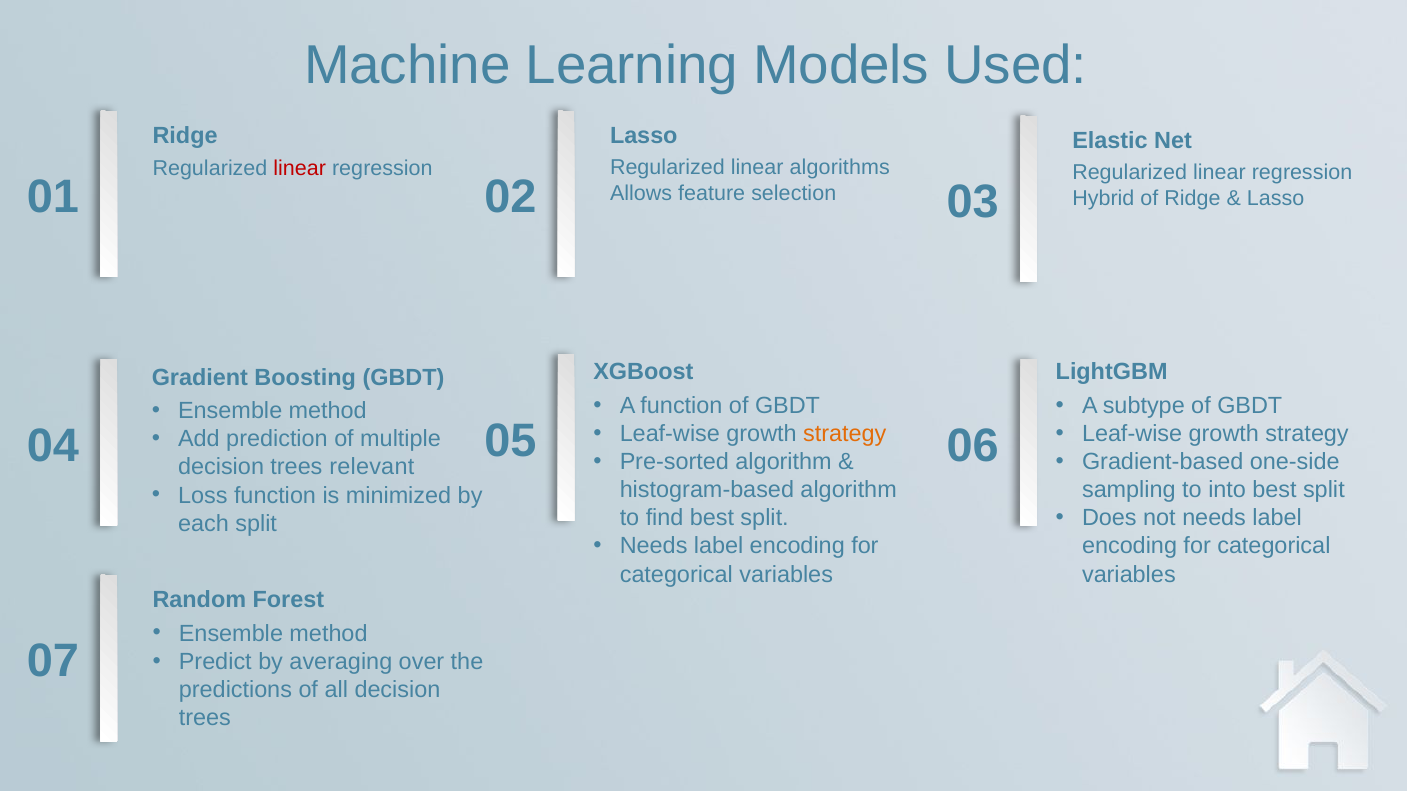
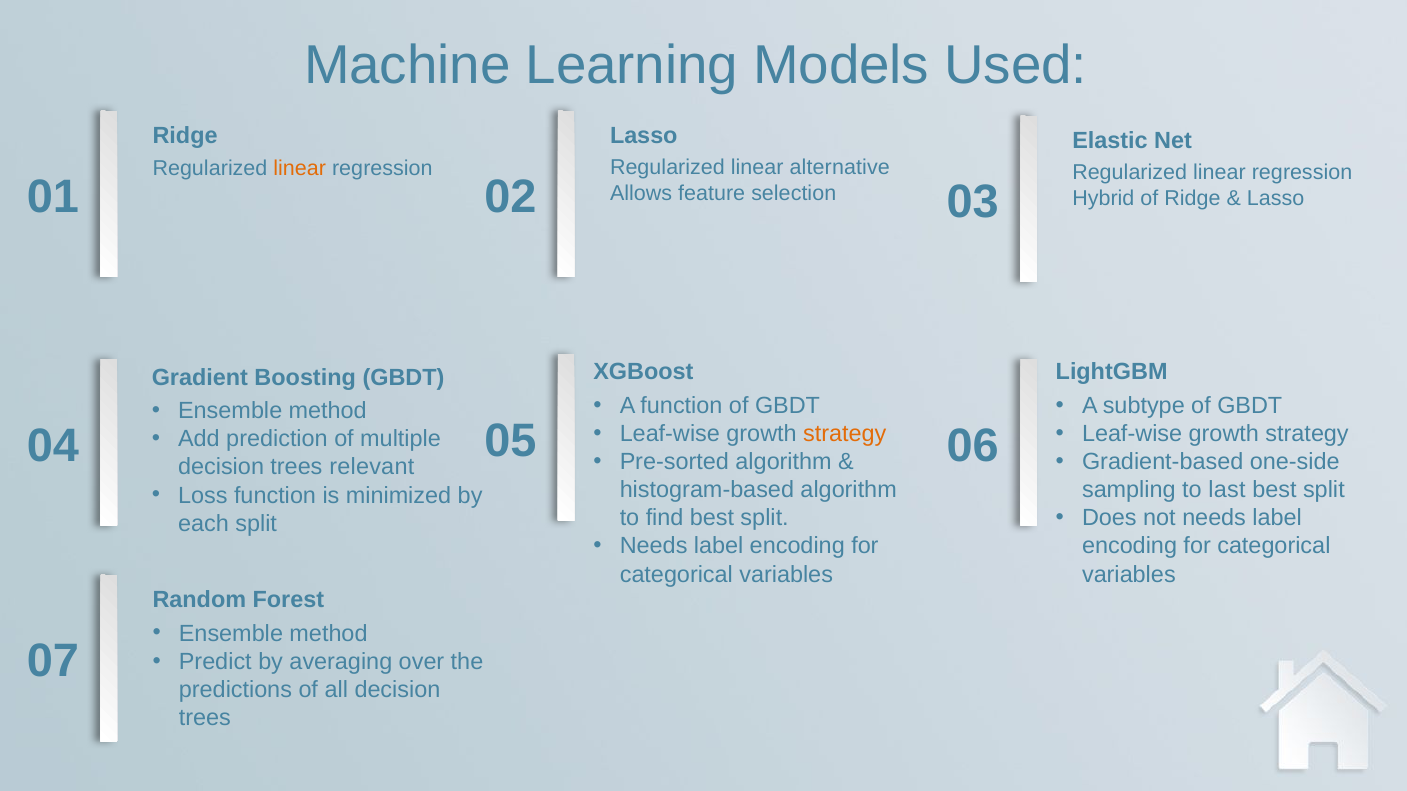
algorithms: algorithms -> alternative
linear at (300, 168) colour: red -> orange
into: into -> last
